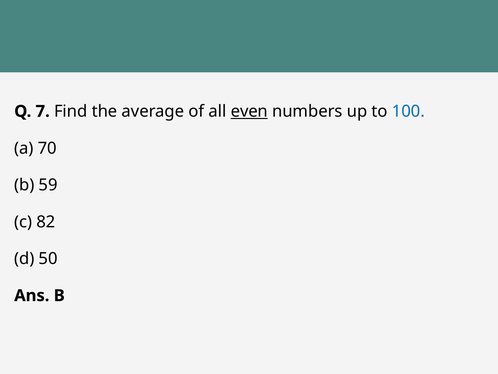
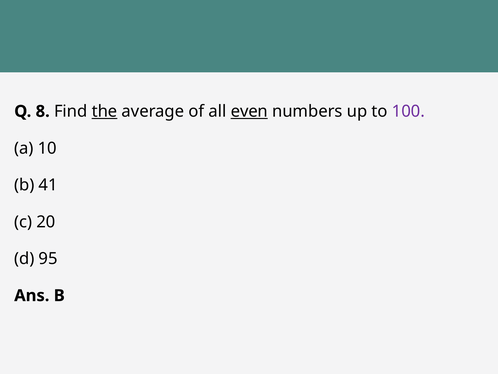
7: 7 -> 8
the underline: none -> present
100 colour: blue -> purple
70: 70 -> 10
59: 59 -> 41
82: 82 -> 20
50: 50 -> 95
